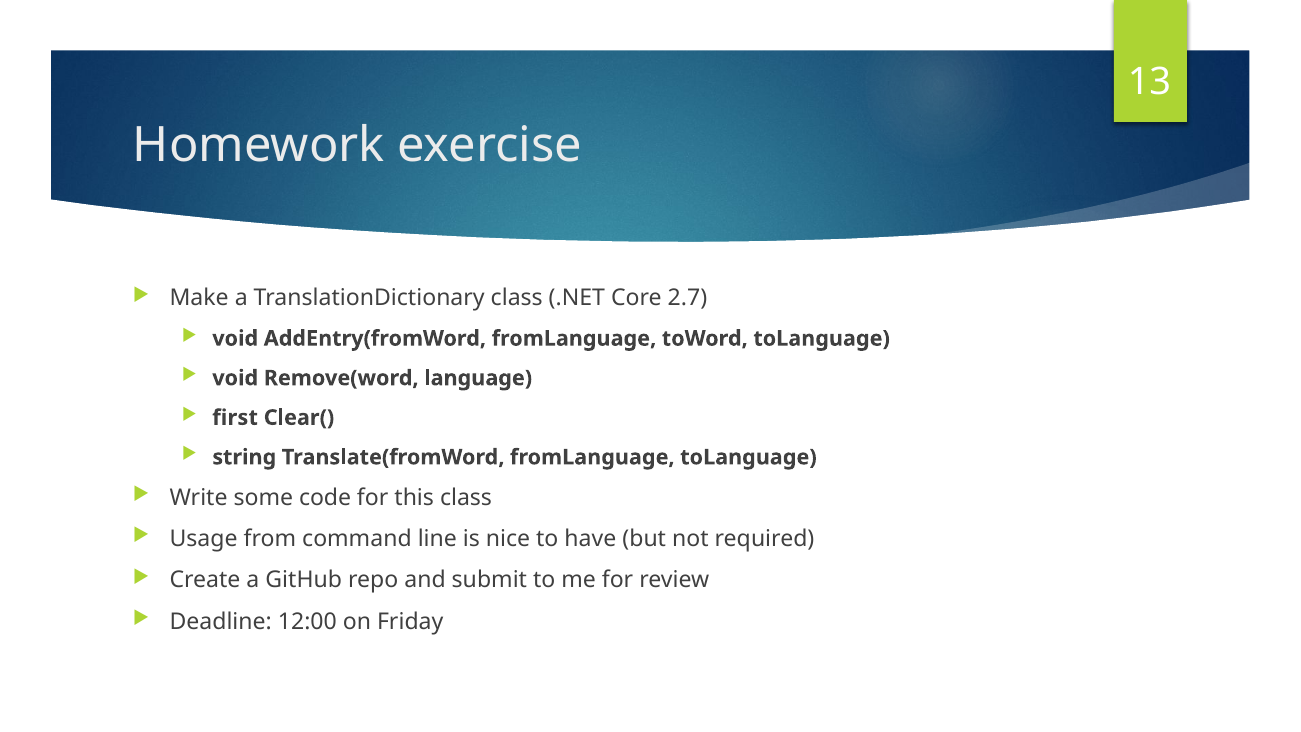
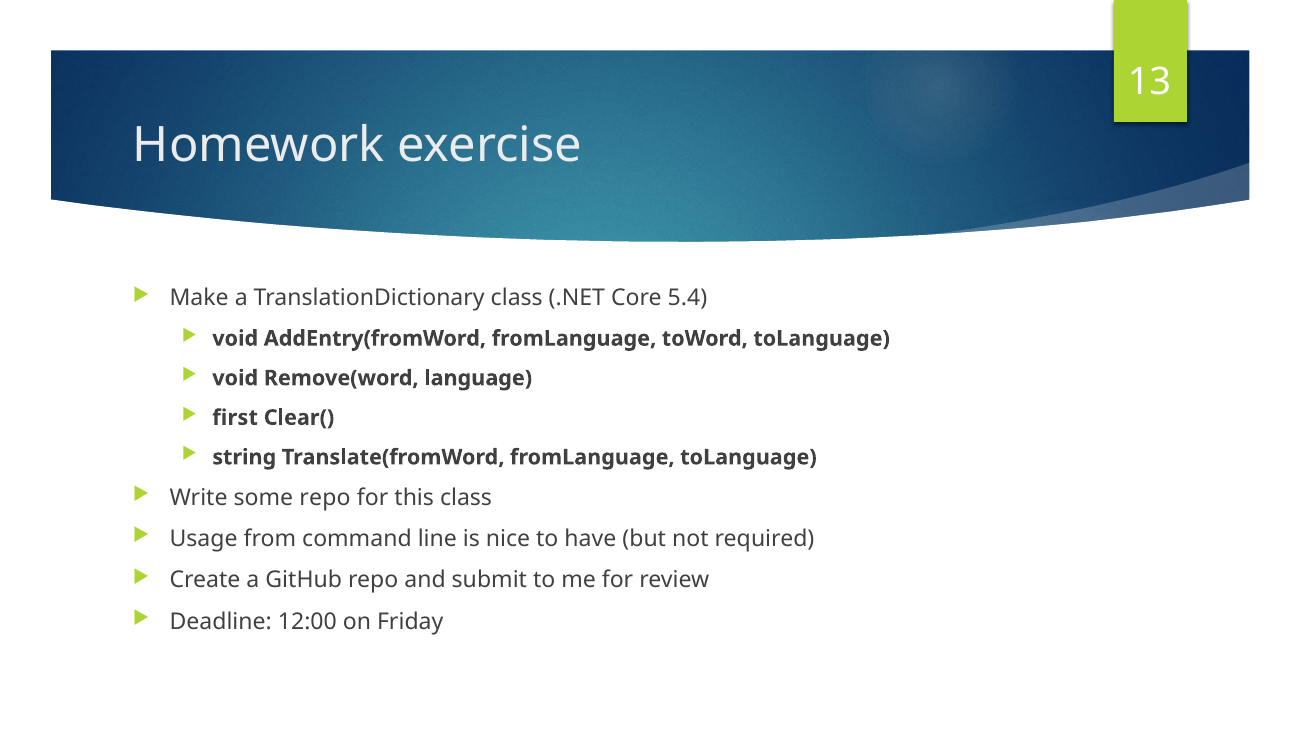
2.7: 2.7 -> 5.4
some code: code -> repo
